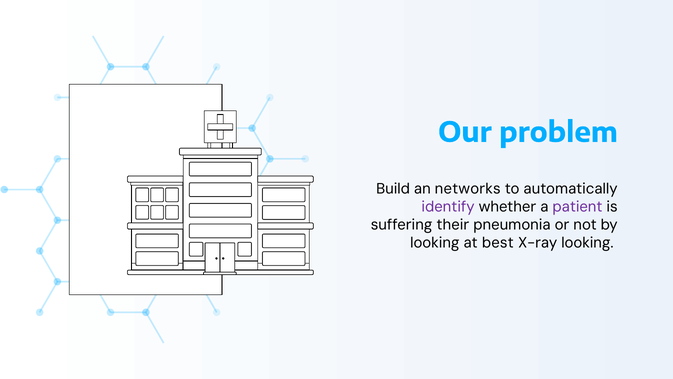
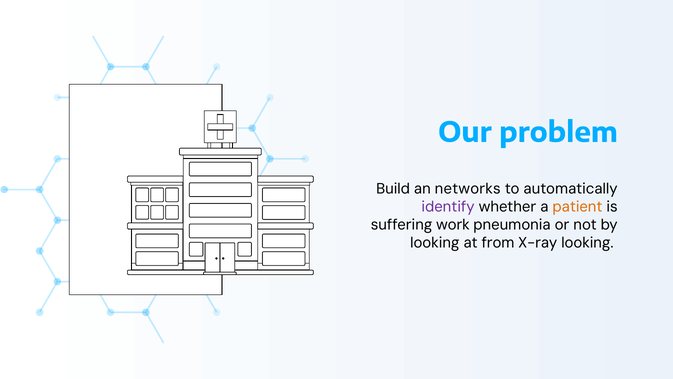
patient colour: purple -> orange
their: their -> work
best: best -> from
